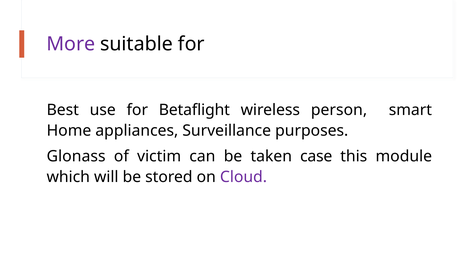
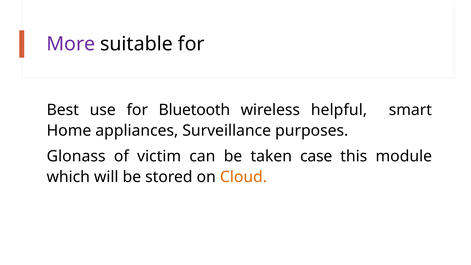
Betaflight: Betaflight -> Bluetooth
person: person -> helpful
Cloud colour: purple -> orange
